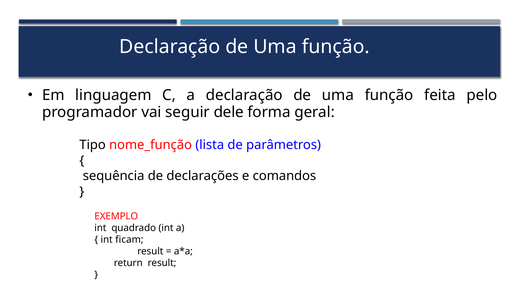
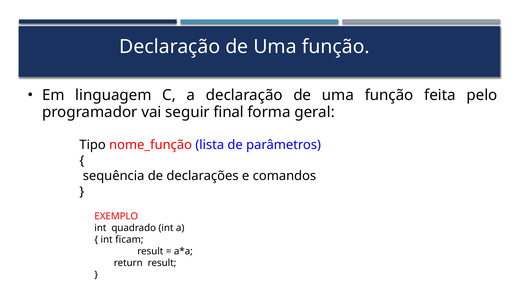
dele: dele -> final
